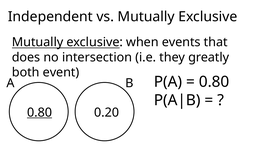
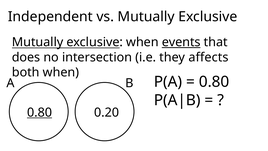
events underline: none -> present
greatly: greatly -> affects
both event: event -> when
